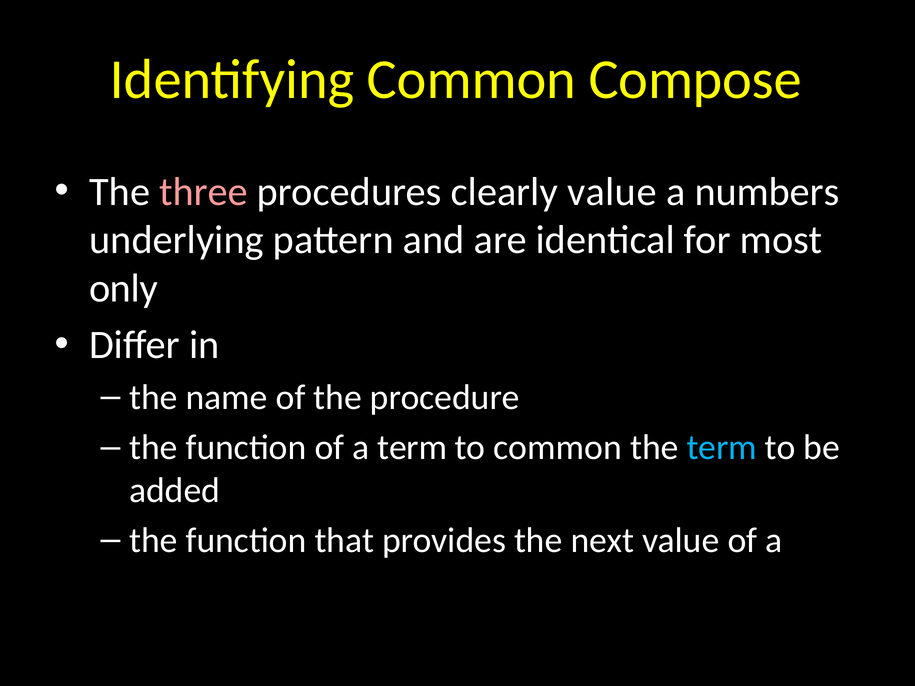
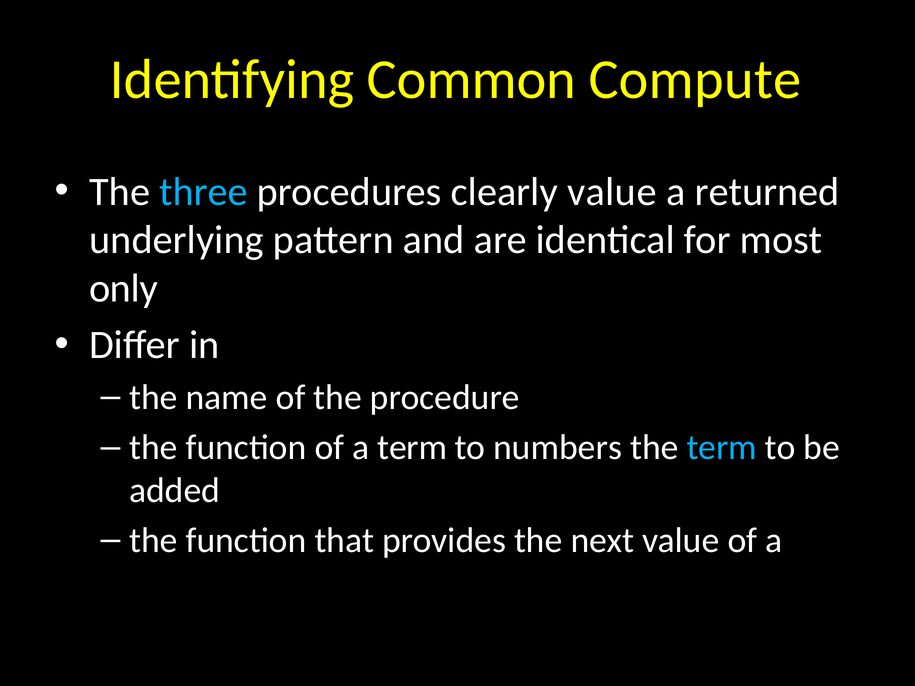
Compose: Compose -> Compute
three colour: pink -> light blue
numbers: numbers -> returned
to common: common -> numbers
